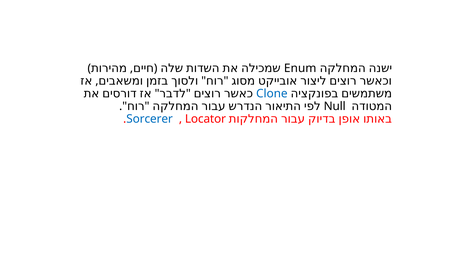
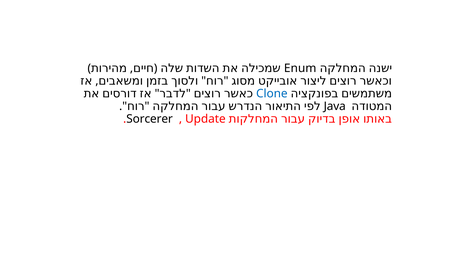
Null: Null -> Java
Sorcerer colour: blue -> black
Locator: Locator -> Update
